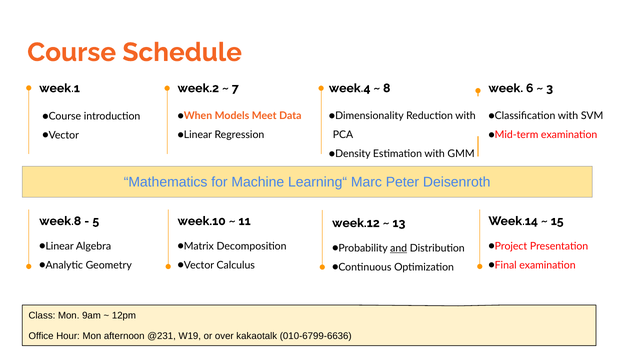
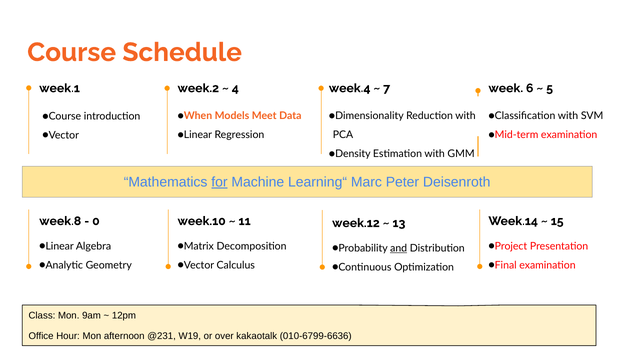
7: 7 -> 4
8: 8 -> 7
3: 3 -> 5
for underline: none -> present
5: 5 -> 0
